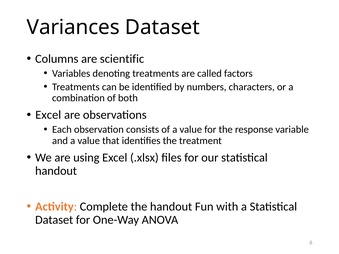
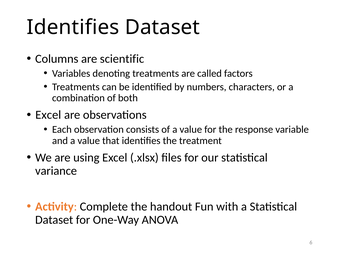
Variances at (73, 27): Variances -> Identifies
handout at (56, 171): handout -> variance
